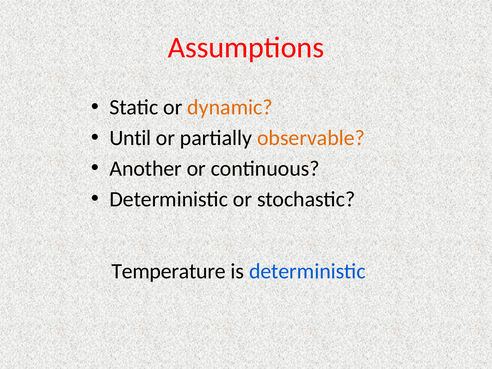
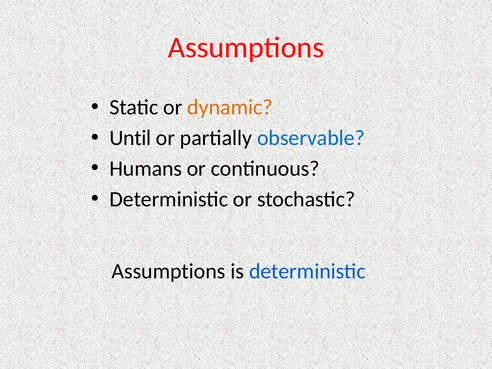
observable colour: orange -> blue
Another: Another -> Humans
Temperature at (169, 271): Temperature -> Assumptions
